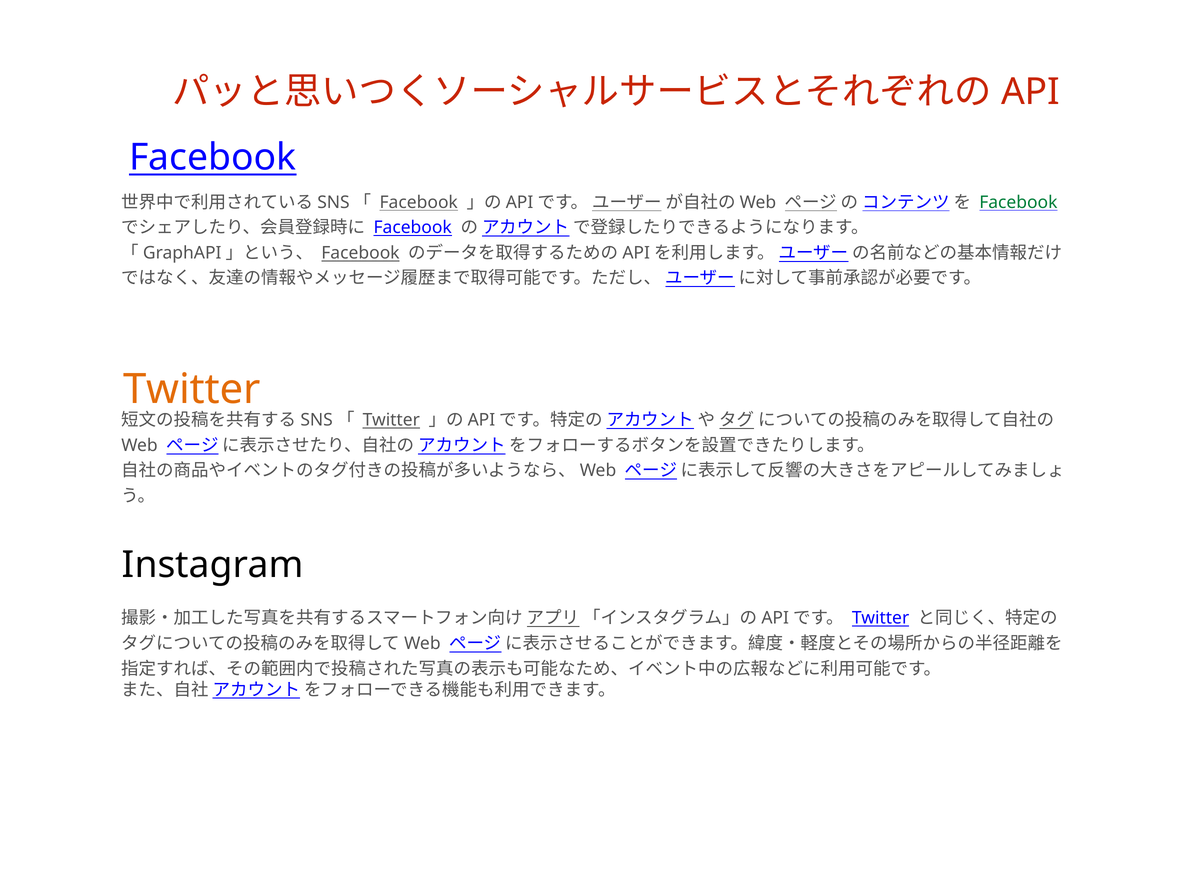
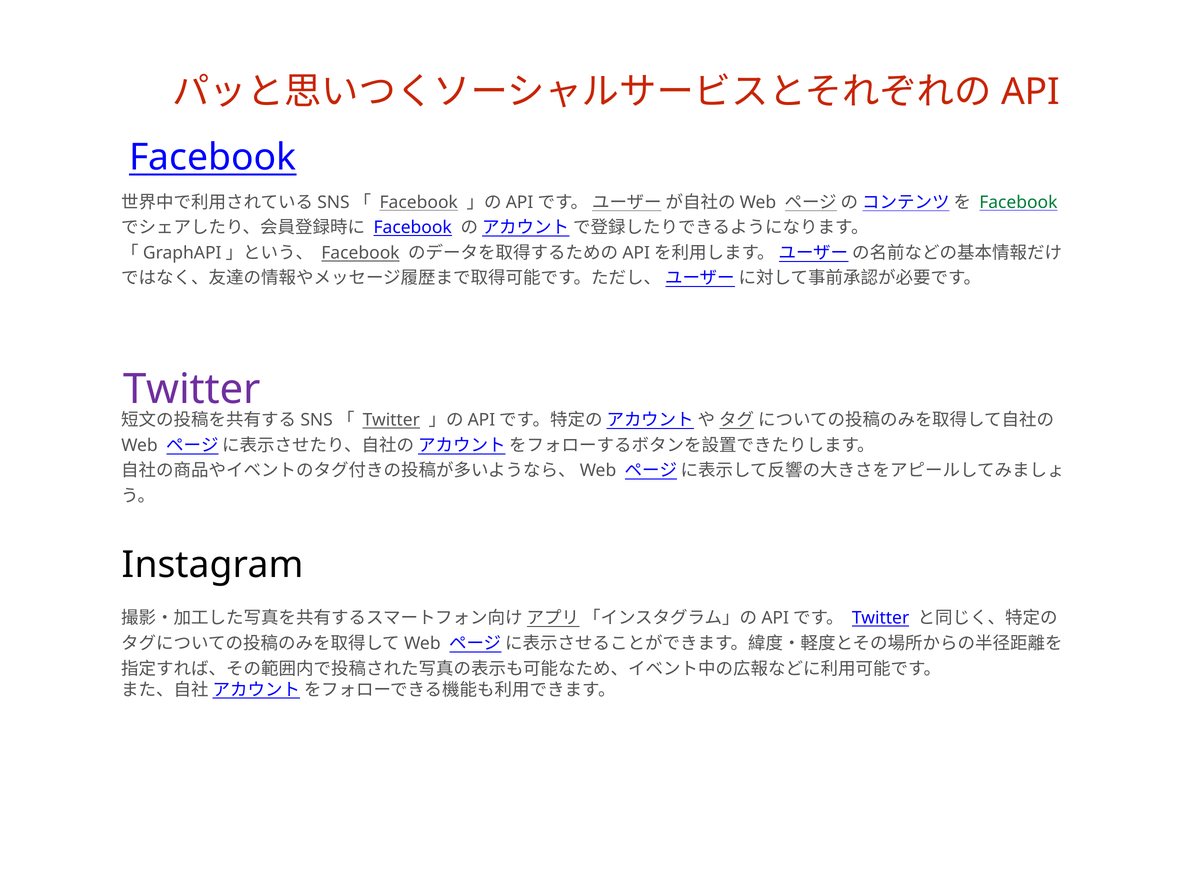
Twitter at (192, 389) colour: orange -> purple
